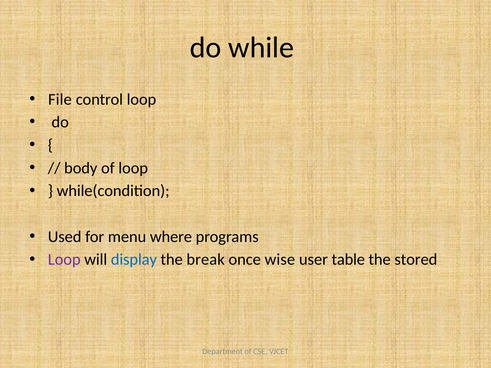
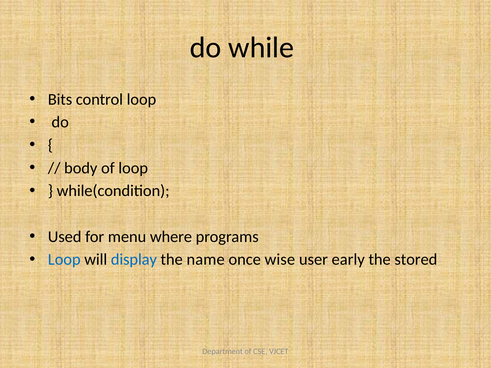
File: File -> Bits
Loop at (64, 260) colour: purple -> blue
break: break -> name
table: table -> early
